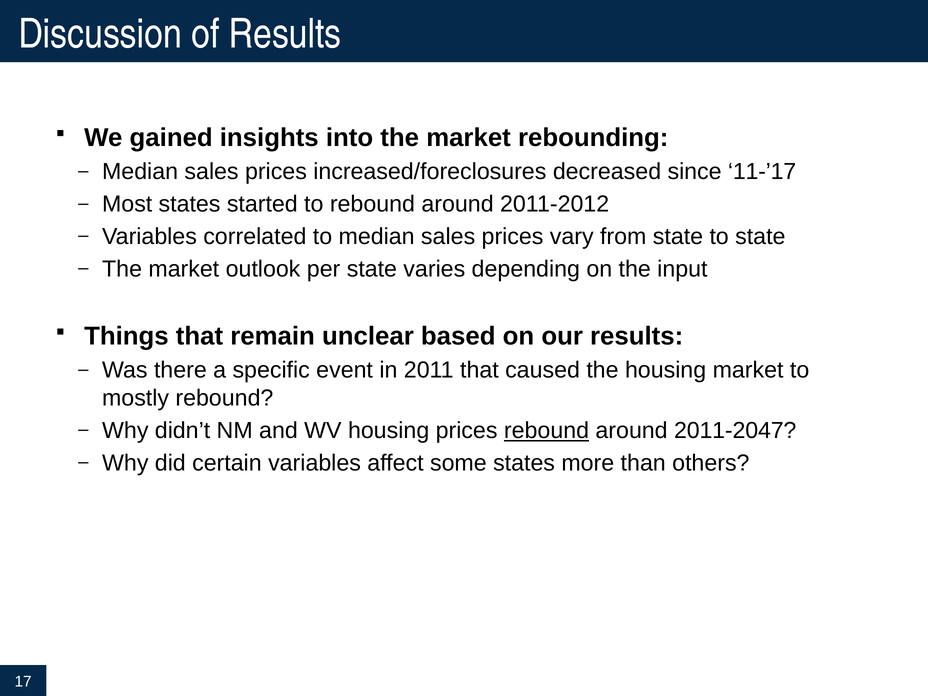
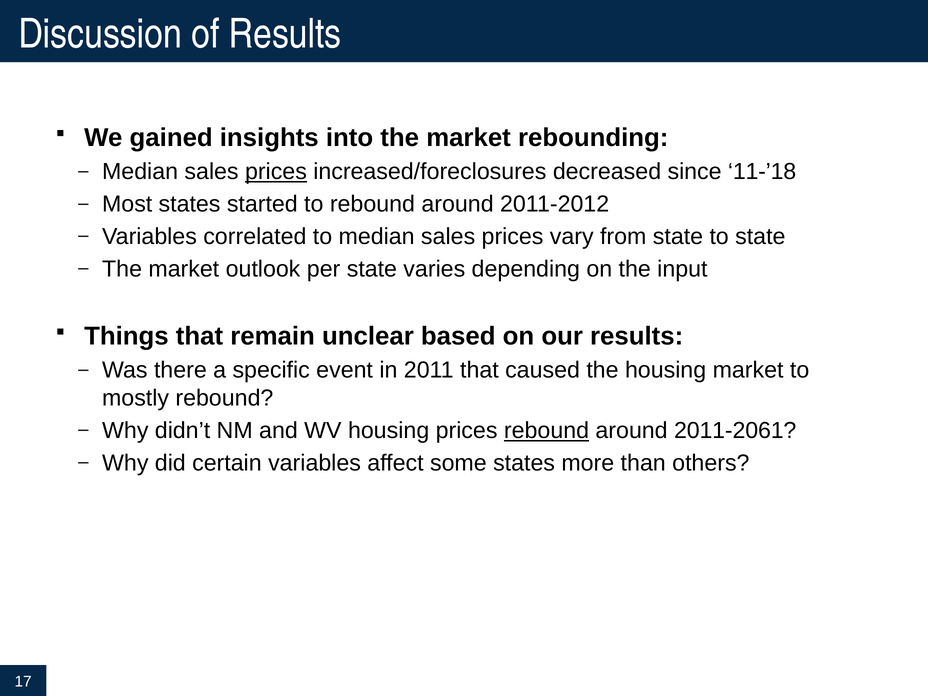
prices at (276, 172) underline: none -> present
11-’17: 11-’17 -> 11-’18
2011-2047: 2011-2047 -> 2011-2061
